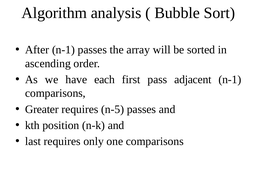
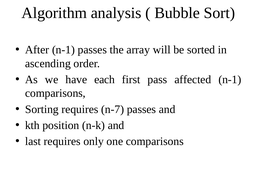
adjacent: adjacent -> affected
Greater: Greater -> Sorting
n-5: n-5 -> n-7
